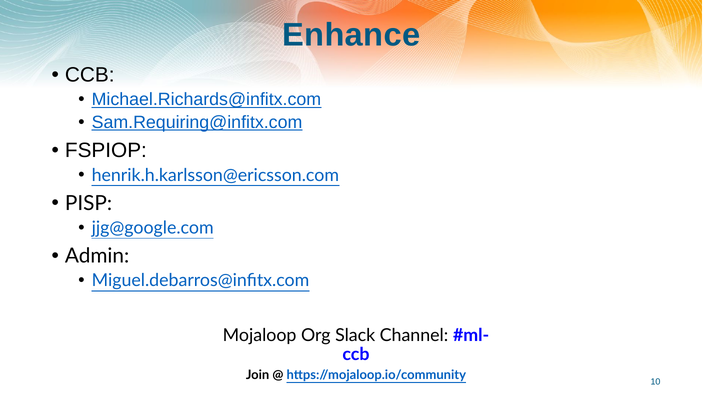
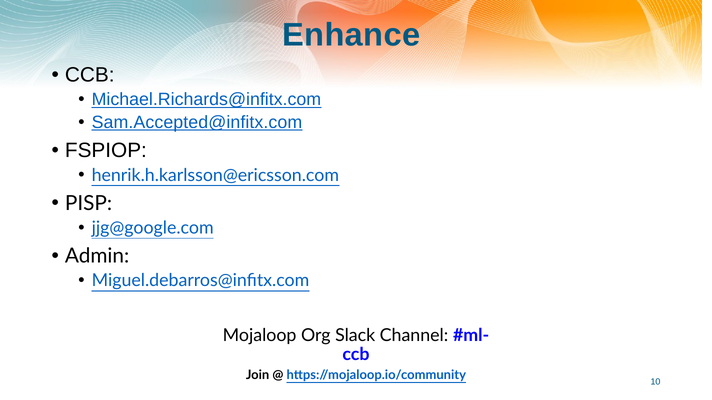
Sam.Requiring@infitx.com: Sam.Requiring@infitx.com -> Sam.Accepted@infitx.com
